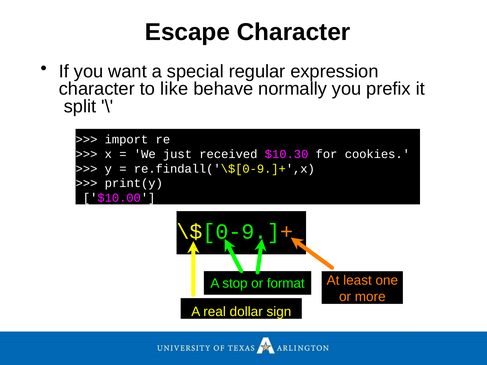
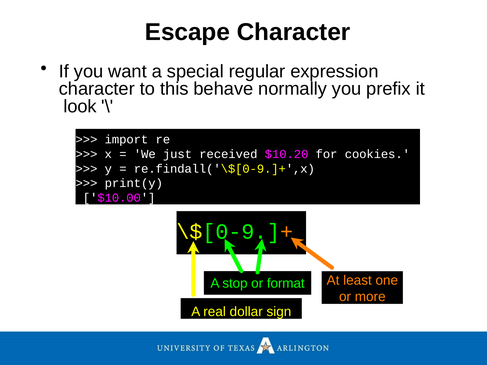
like: like -> this
split: split -> look
$10.30: $10.30 -> $10.20
